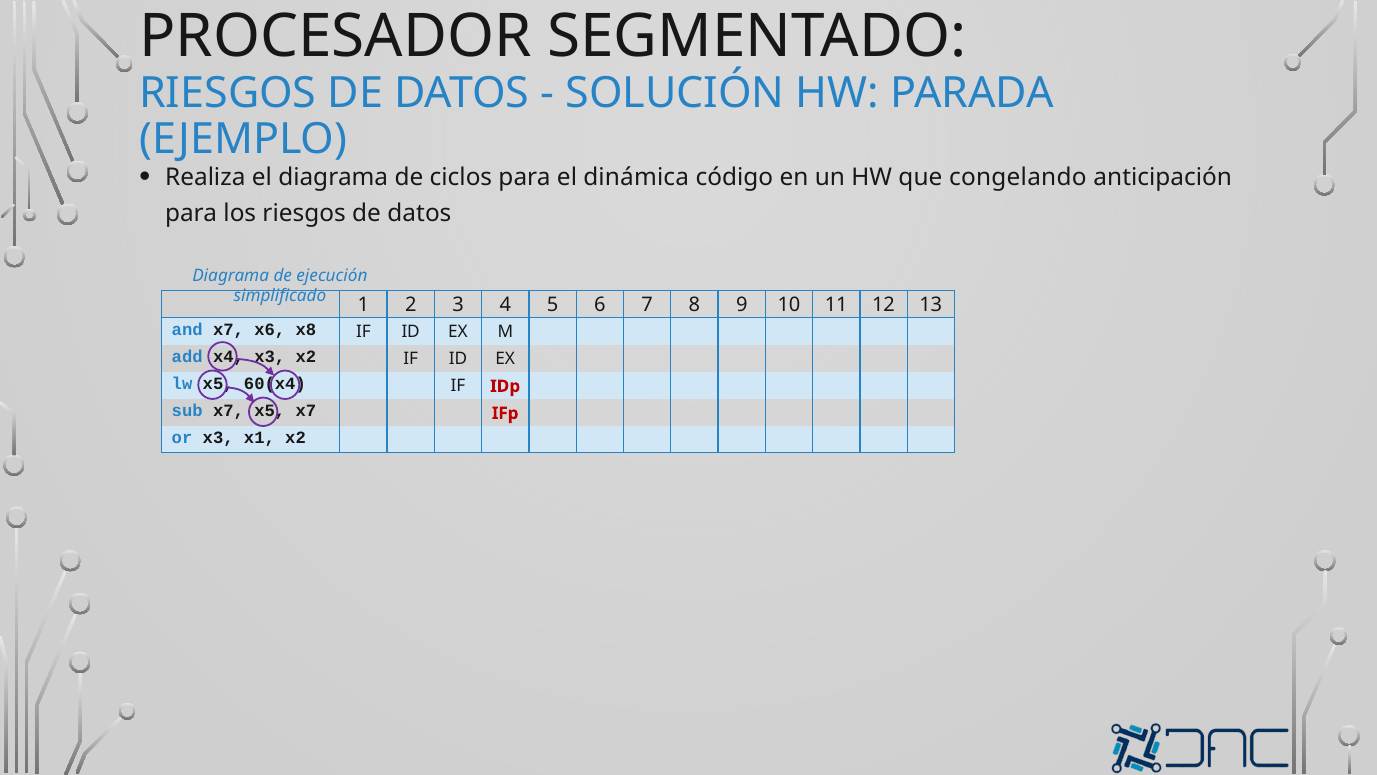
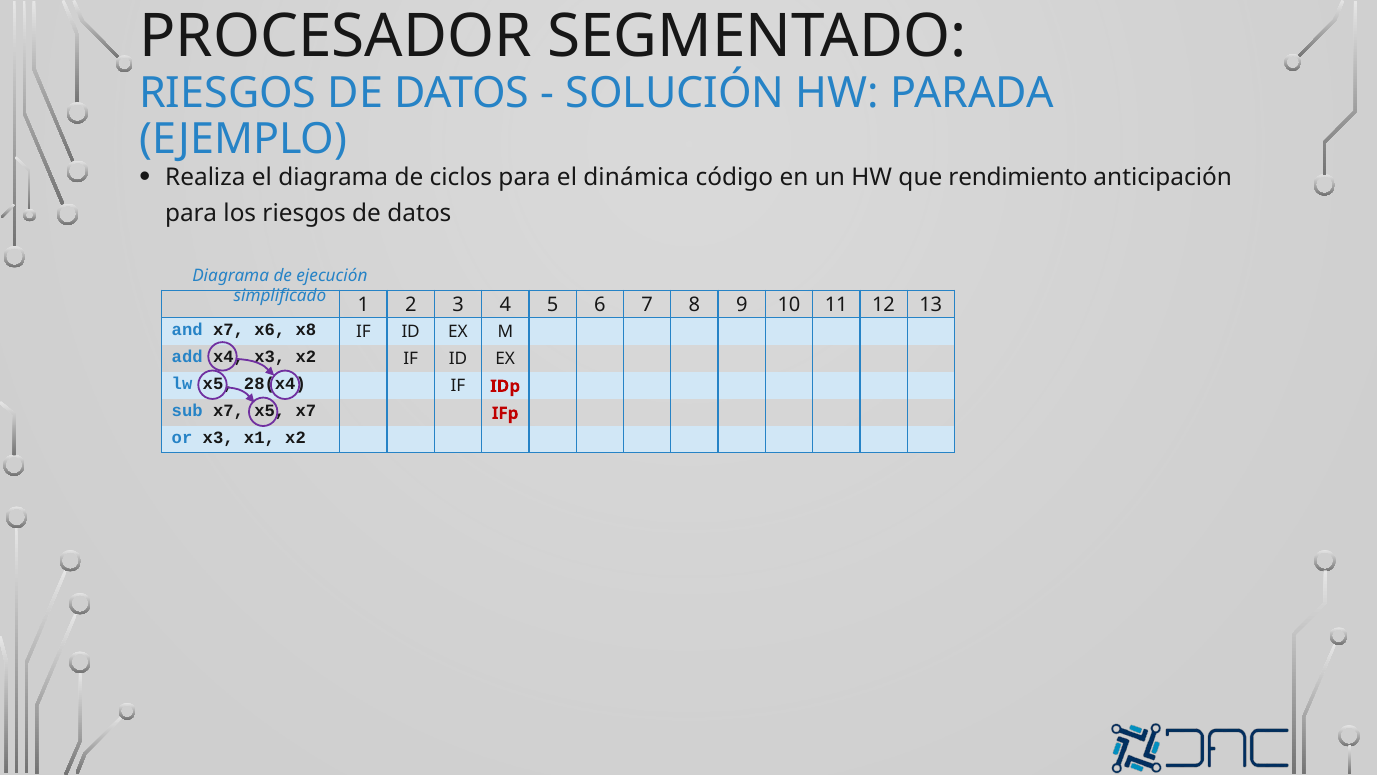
congelando: congelando -> rendimiento
60(x4: 60(x4 -> 28(x4
